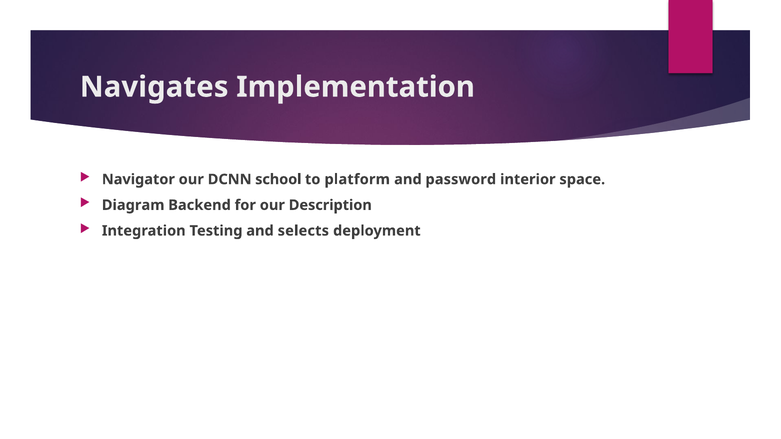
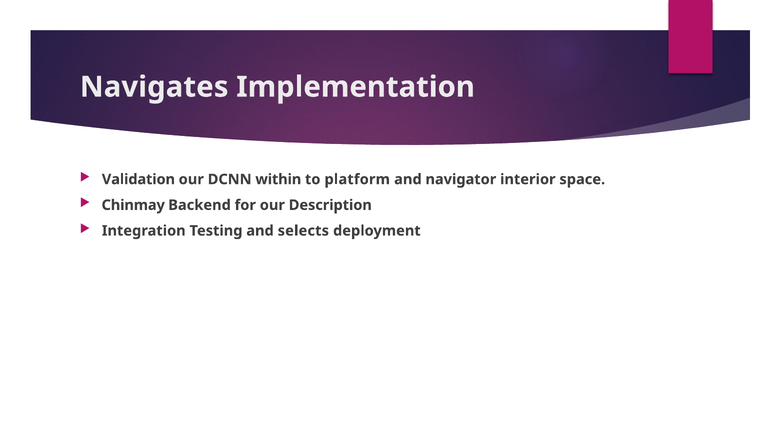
Navigator: Navigator -> Validation
school: school -> within
password: password -> navigator
Diagram: Diagram -> Chinmay
